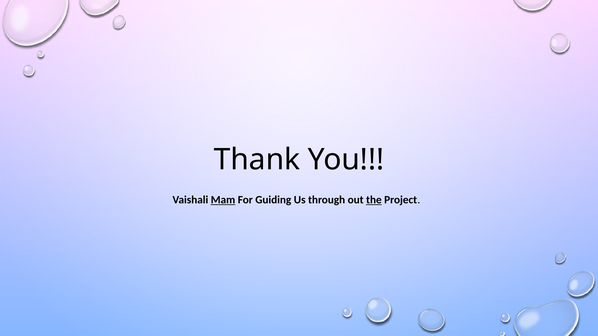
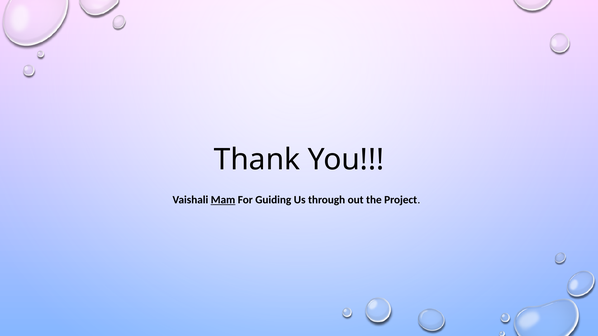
the underline: present -> none
